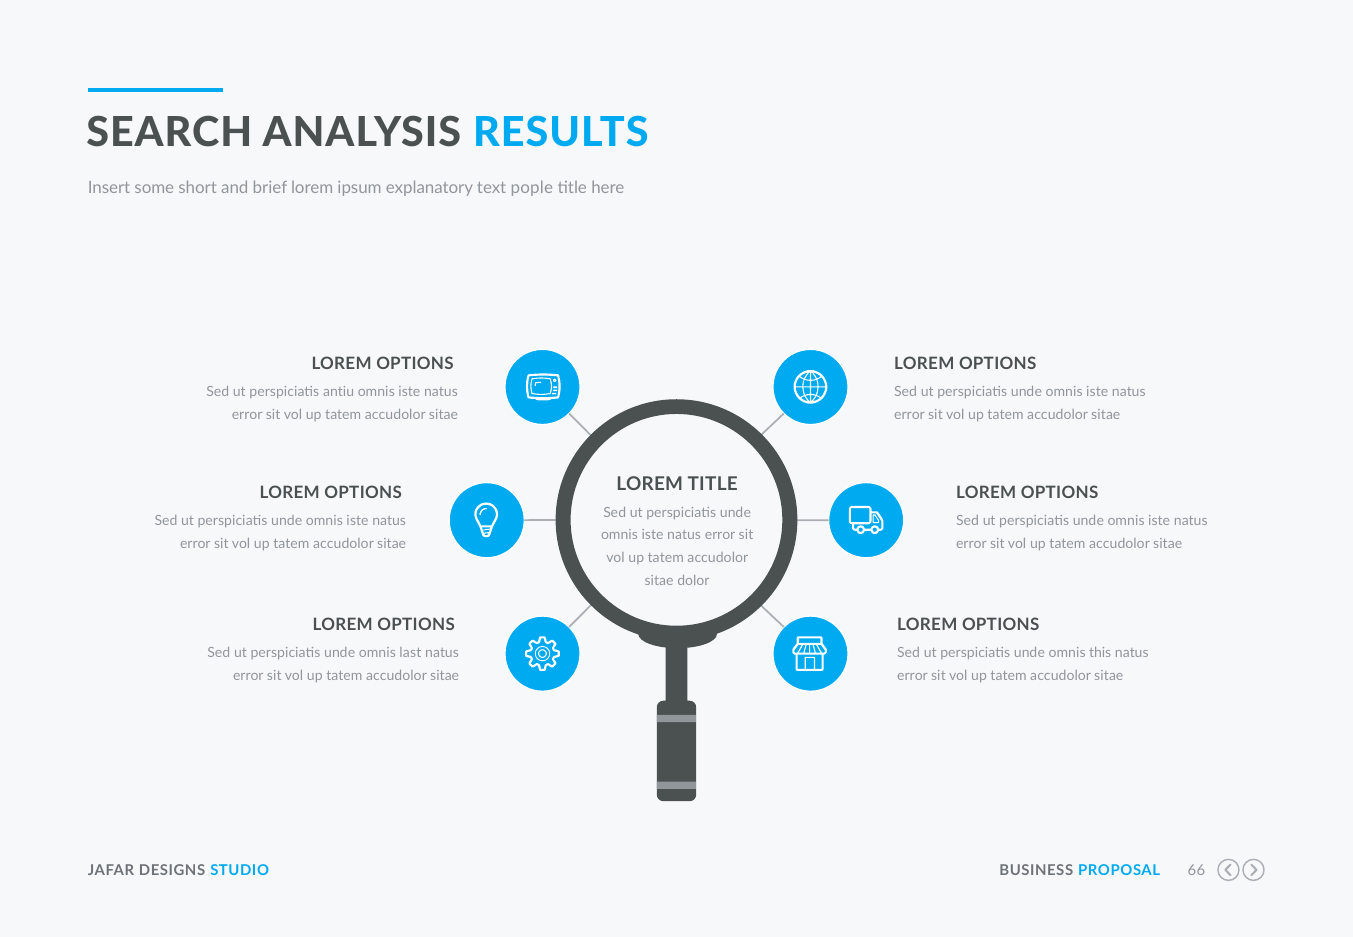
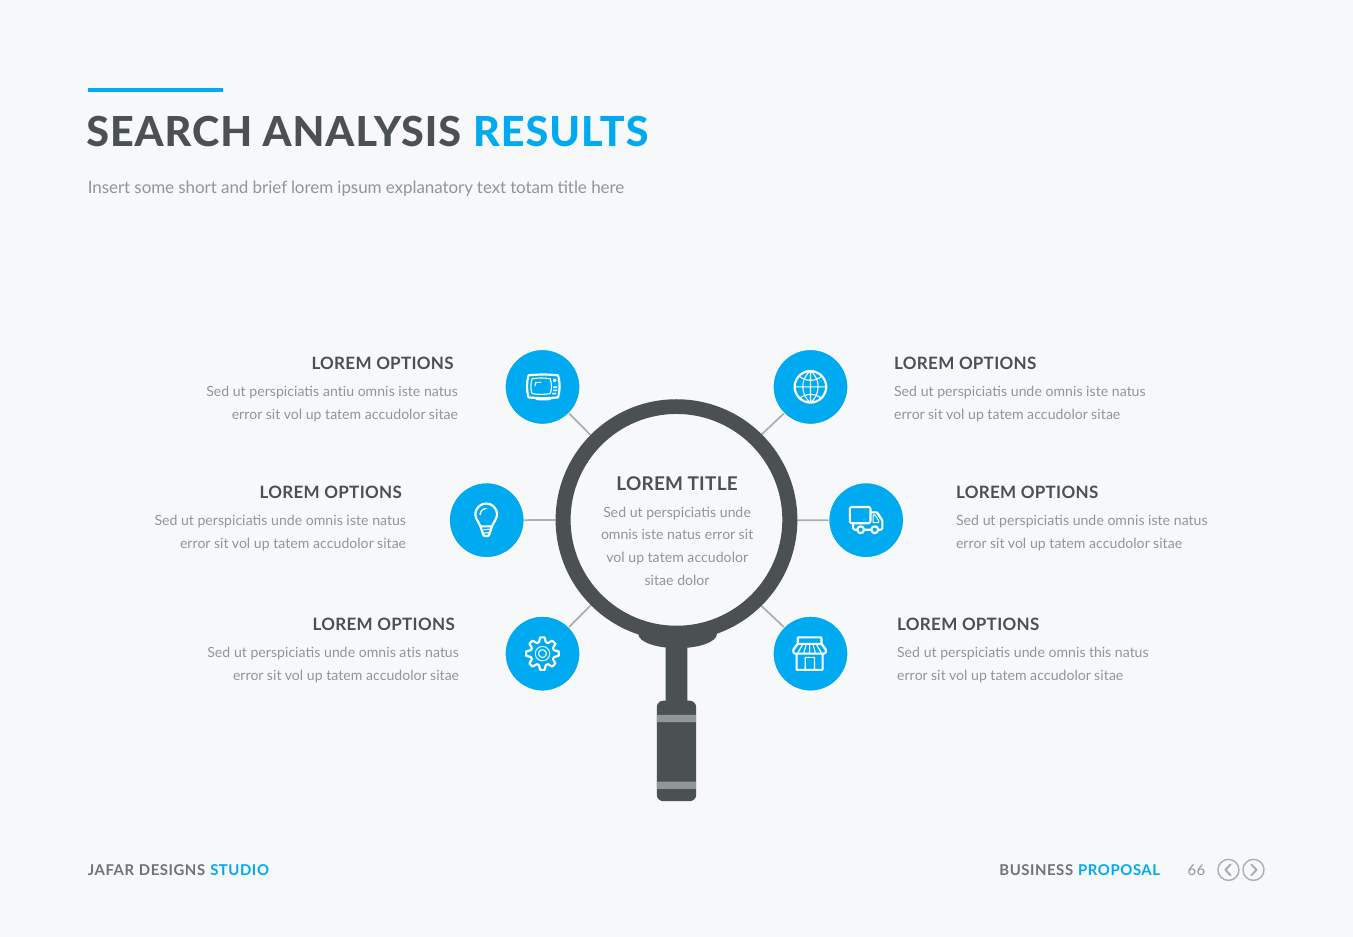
pople: pople -> totam
last: last -> atis
